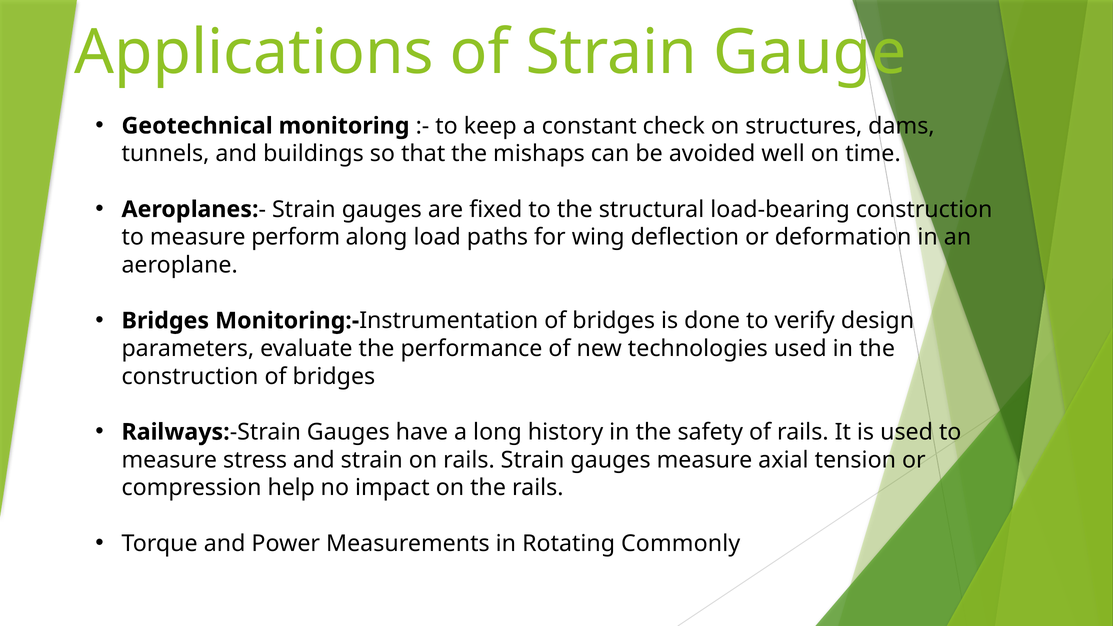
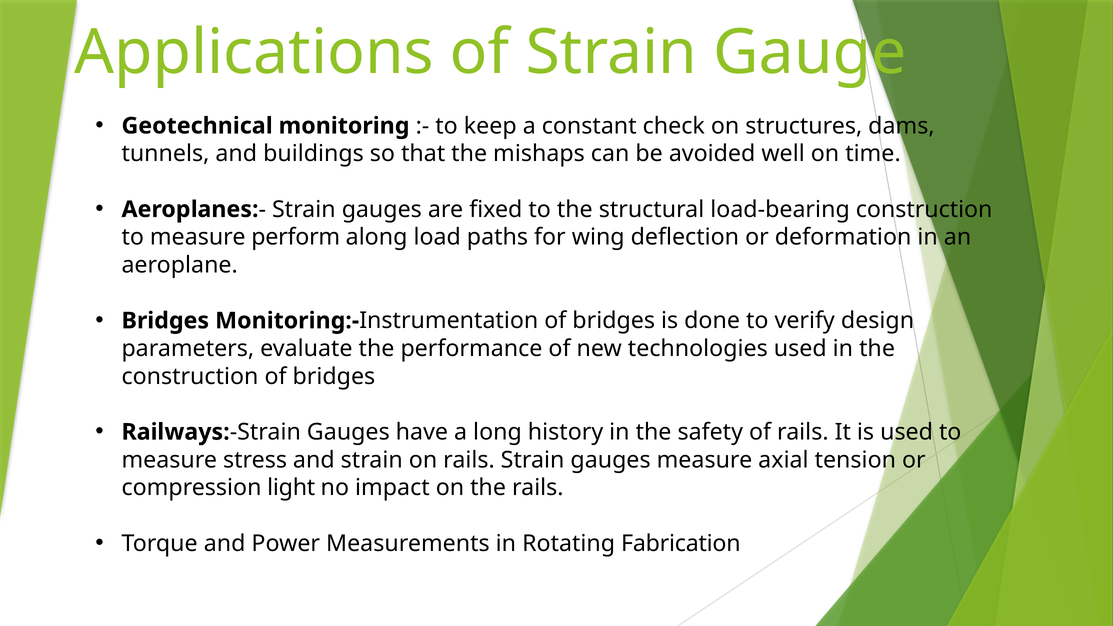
help: help -> light
Commonly: Commonly -> Fabrication
